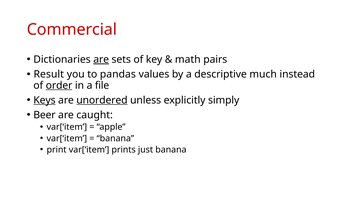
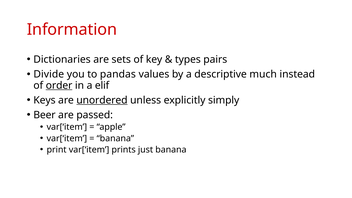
Commercial: Commercial -> Information
are at (101, 60) underline: present -> none
math: math -> types
Result: Result -> Divide
file: file -> elif
Keys underline: present -> none
caught: caught -> passed
